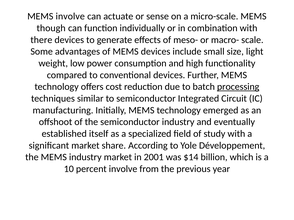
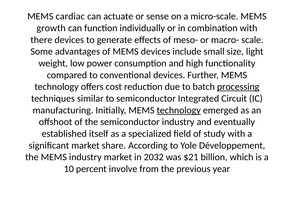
MEMS involve: involve -> cardiac
though: though -> growth
technology at (179, 110) underline: none -> present
2001: 2001 -> 2032
$14: $14 -> $21
